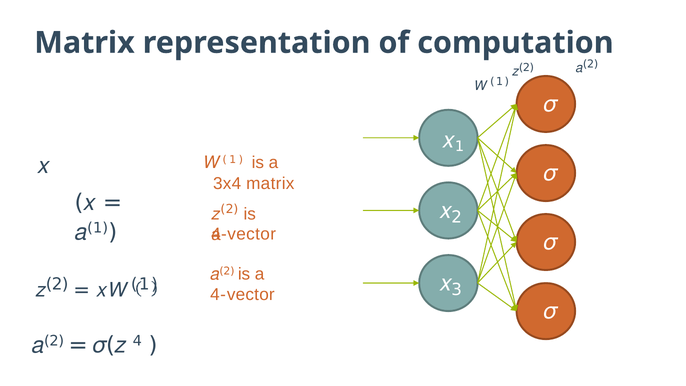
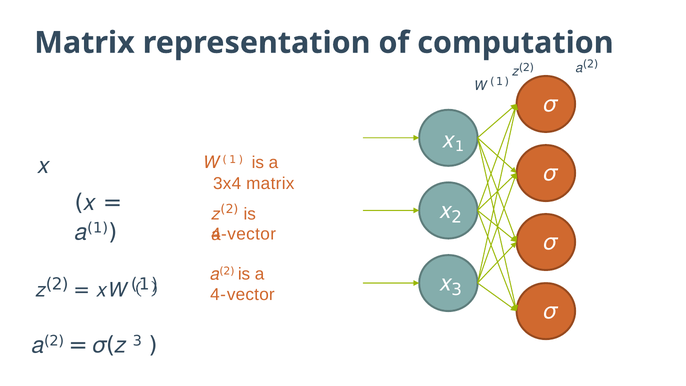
𝑧 4: 4 -> 3
